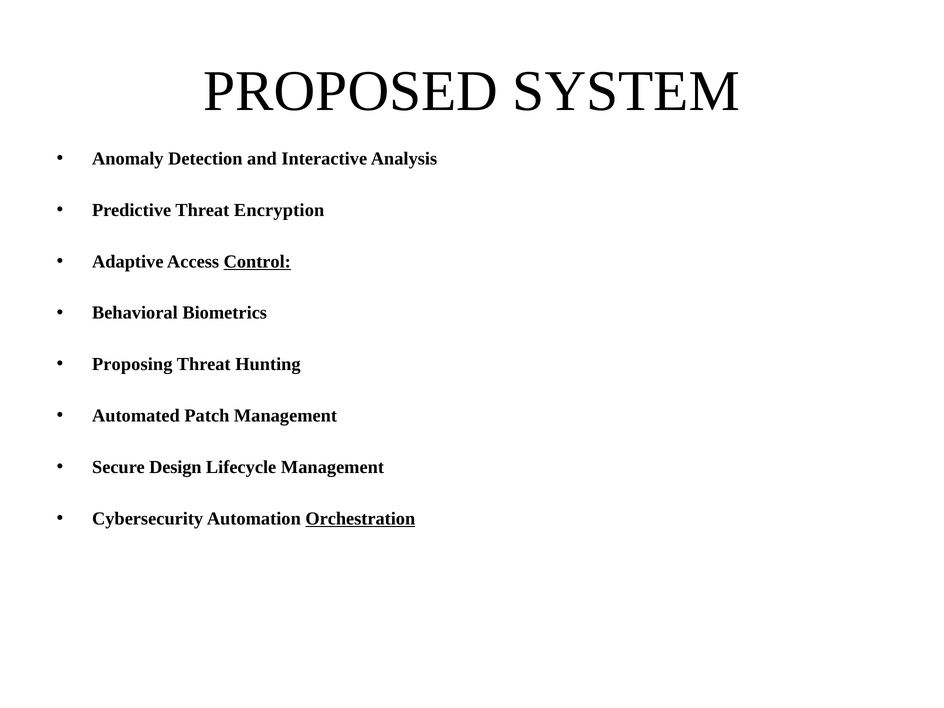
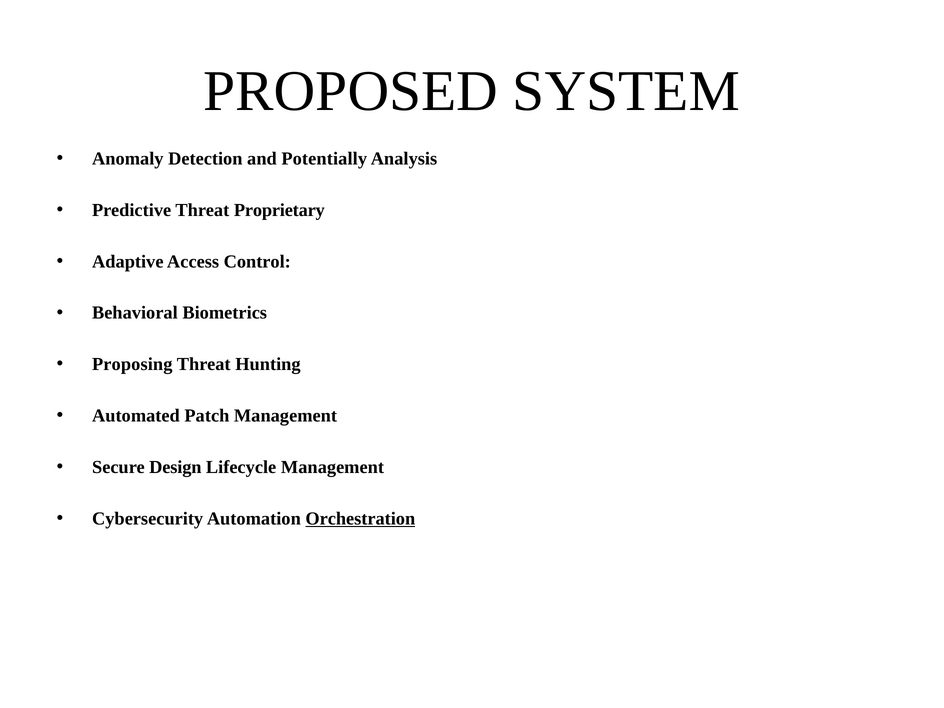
Interactive: Interactive -> Potentially
Encryption: Encryption -> Proprietary
Control underline: present -> none
